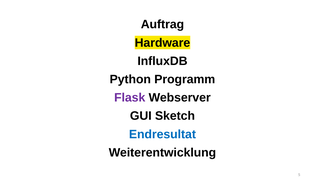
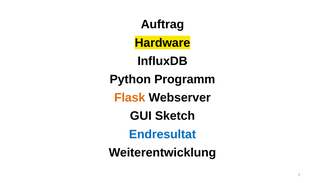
Flask colour: purple -> orange
